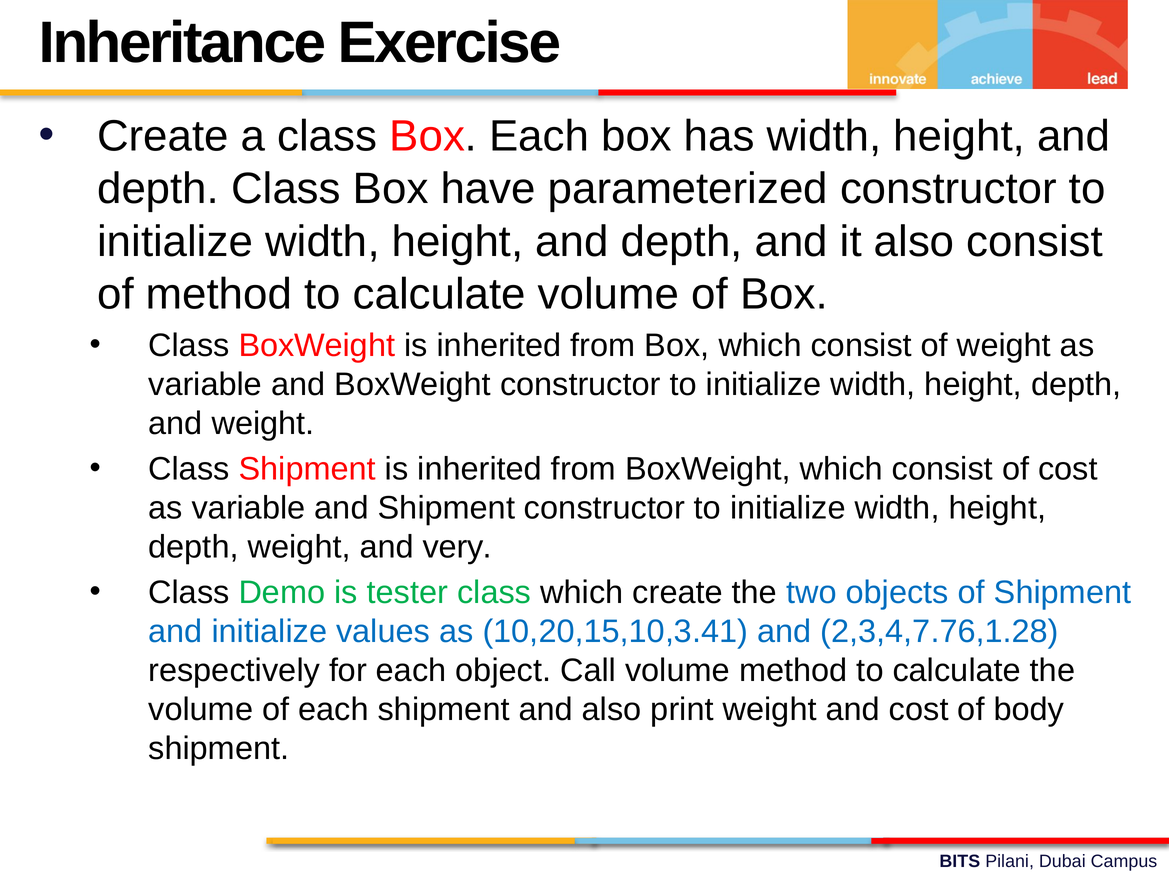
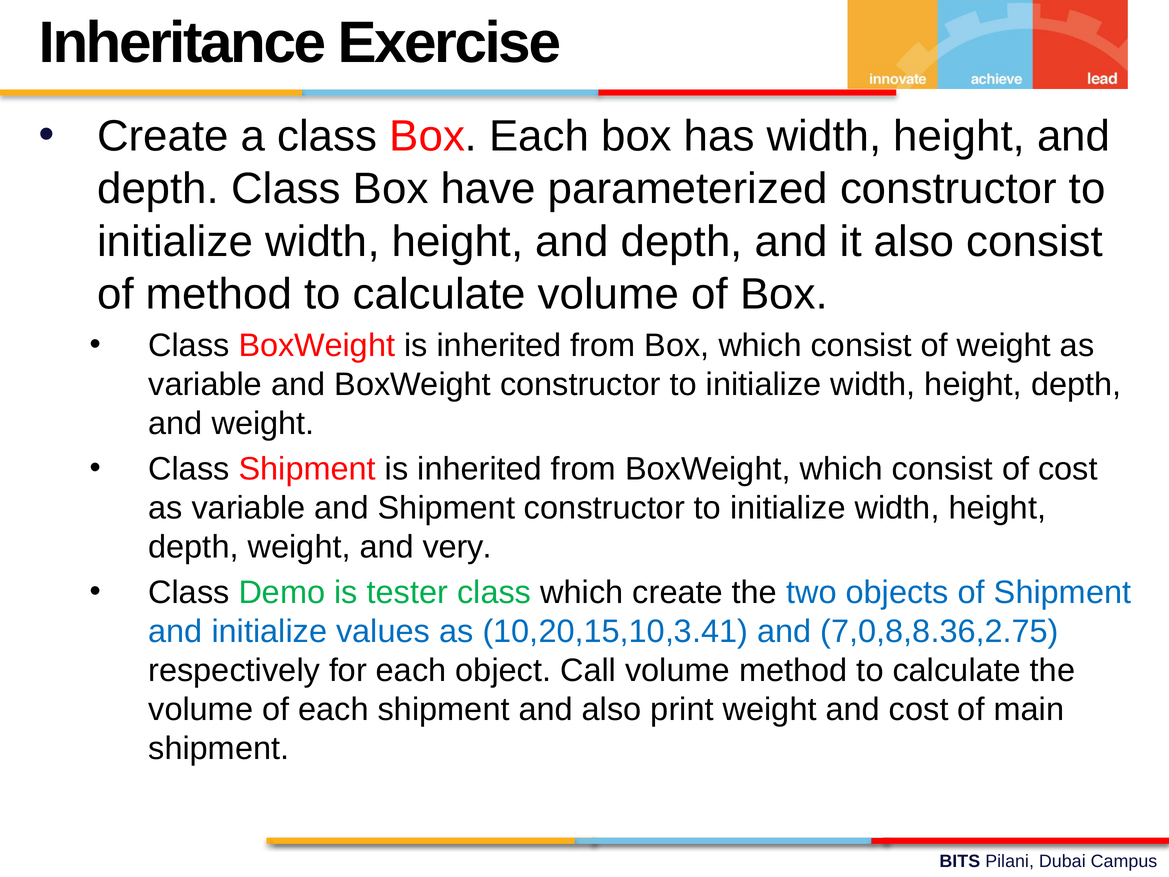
2,3,4,7.76,1.28: 2,3,4,7.76,1.28 -> 7,0,8,8.36,2.75
body: body -> main
